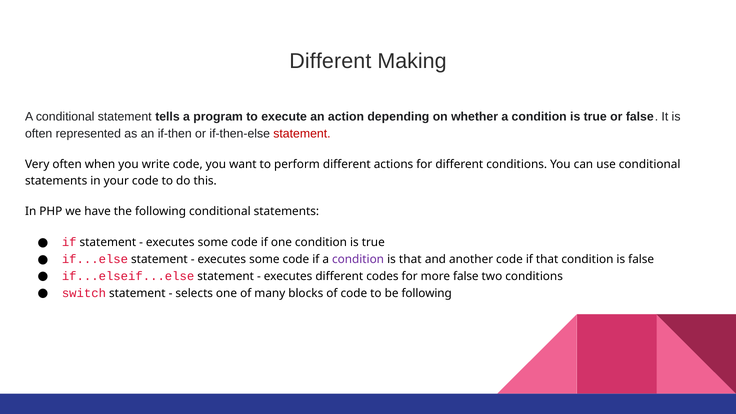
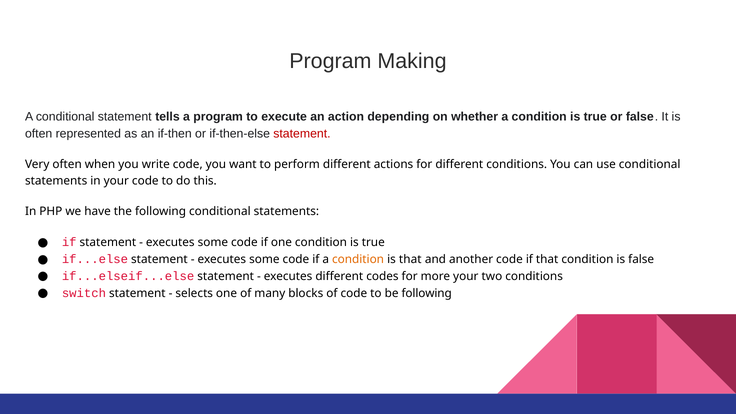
Different at (330, 61): Different -> Program
condition at (358, 259) colour: purple -> orange
more false: false -> your
